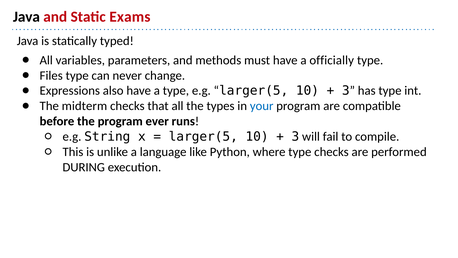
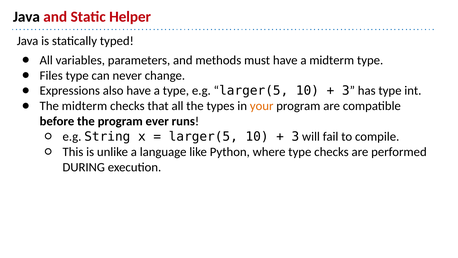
Exams: Exams -> Helper
a officially: officially -> midterm
your colour: blue -> orange
